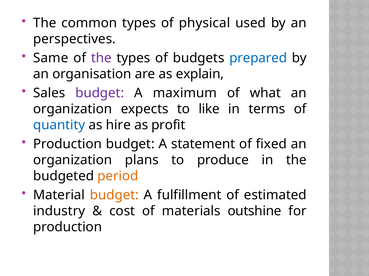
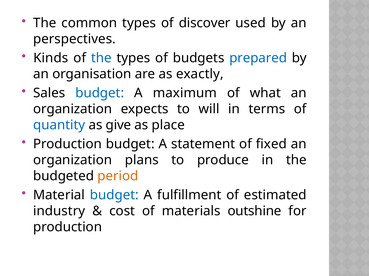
physical: physical -> discover
Same: Same -> Kinds
the at (101, 58) colour: purple -> blue
explain: explain -> exactly
budget at (100, 93) colour: purple -> blue
like: like -> will
hire: hire -> give
profit: profit -> place
budget at (114, 196) colour: orange -> blue
